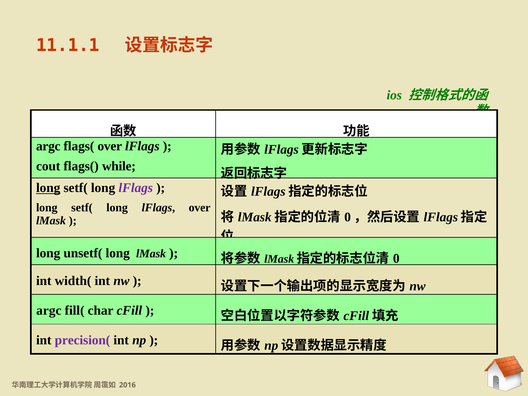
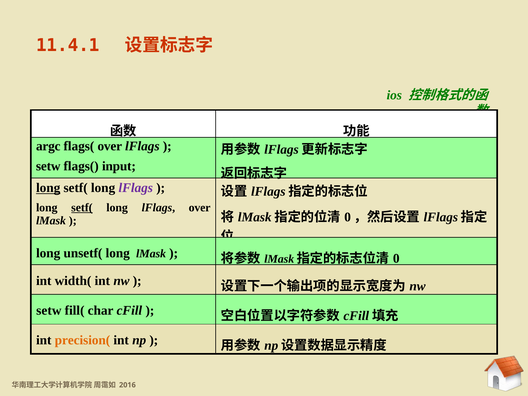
11.1.1: 11.1.1 -> 11.4.1
cout at (48, 166): cout -> setw
while: while -> input
setf( at (82, 208) underline: none -> present
argc at (49, 310): argc -> setw
precision( colour: purple -> orange
